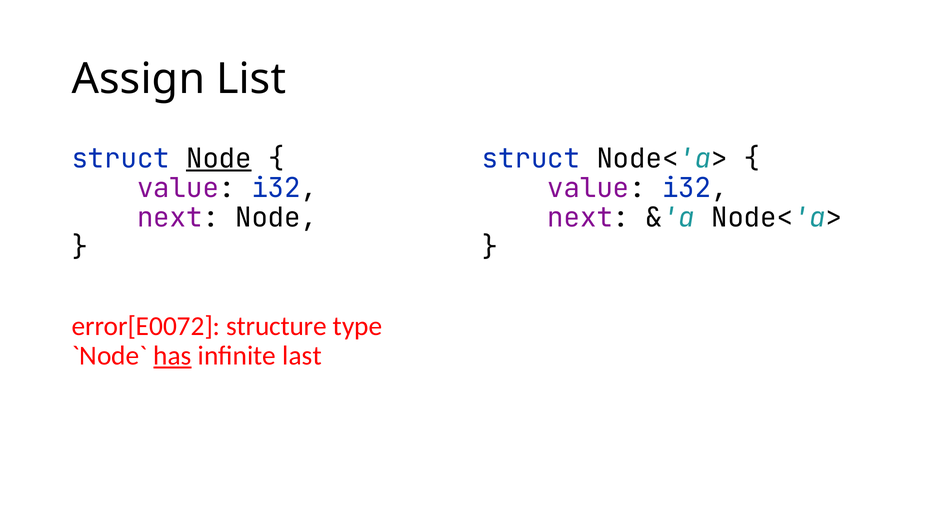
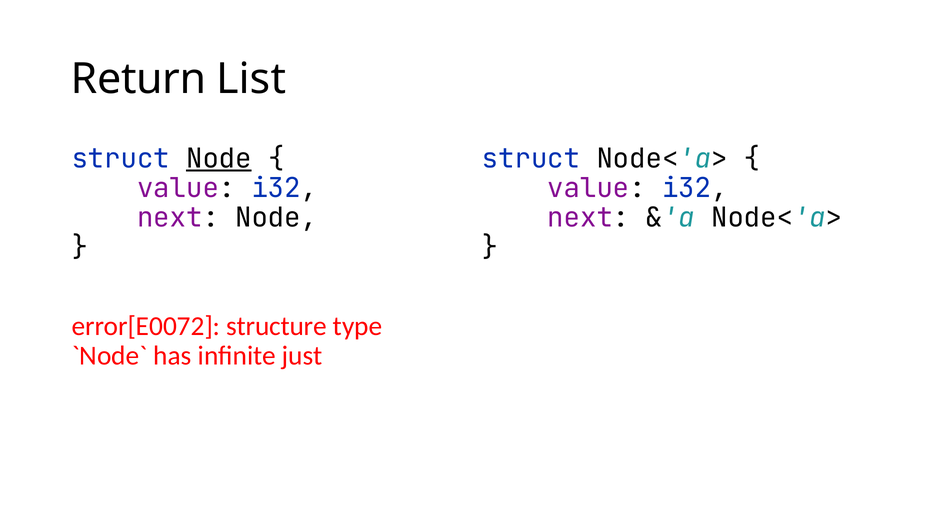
Assign: Assign -> Return
has underline: present -> none
last: last -> just
